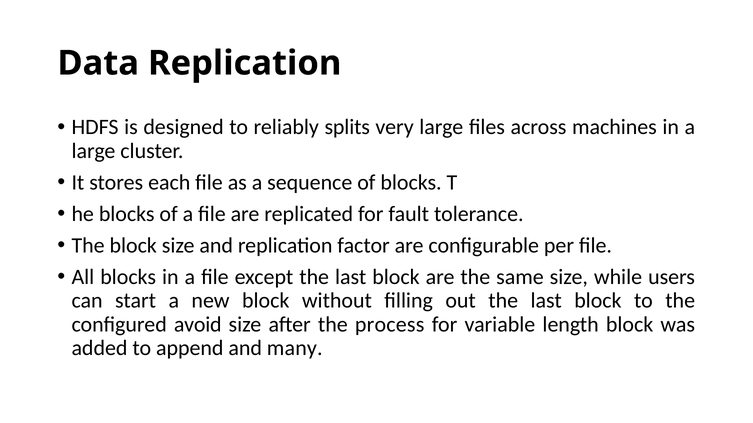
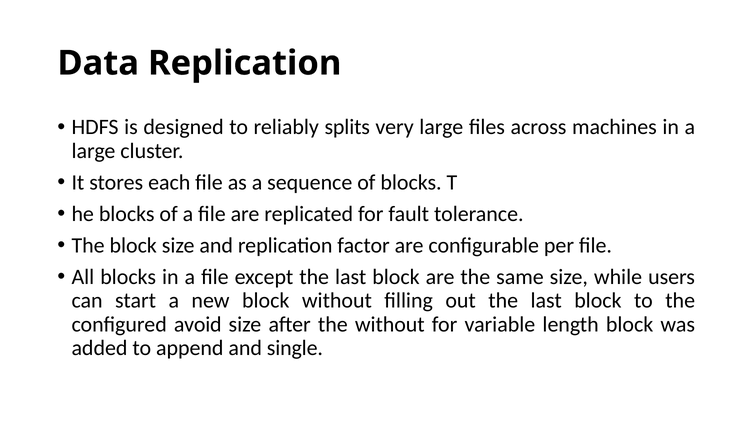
the process: process -> without
many: many -> single
